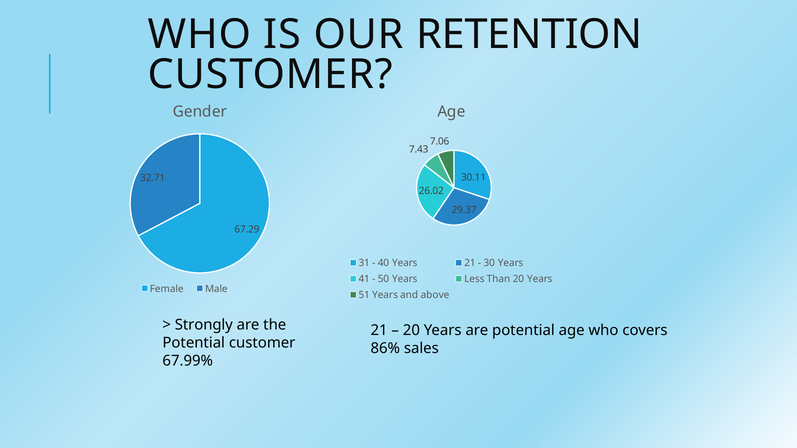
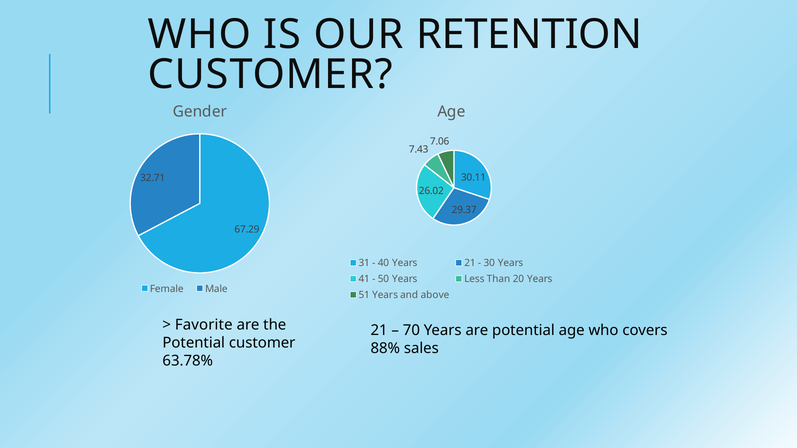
Strongly: Strongly -> Favorite
20 at (411, 330): 20 -> 70
86%: 86% -> 88%
67.99%: 67.99% -> 63.78%
